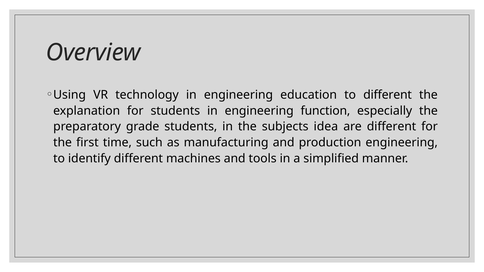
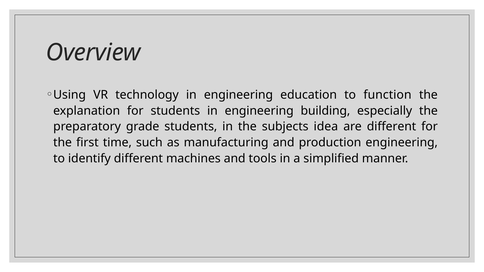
to different: different -> function
function: function -> building
